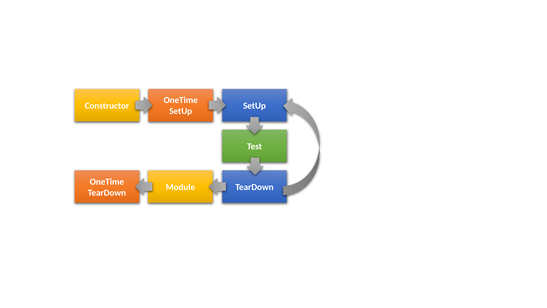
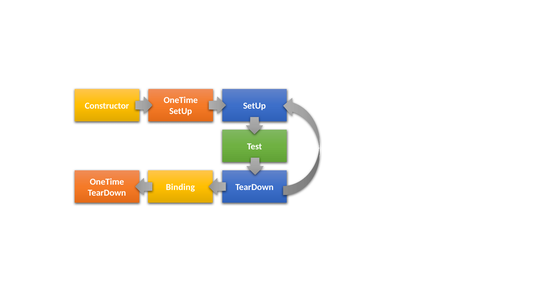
Module: Module -> Binding
